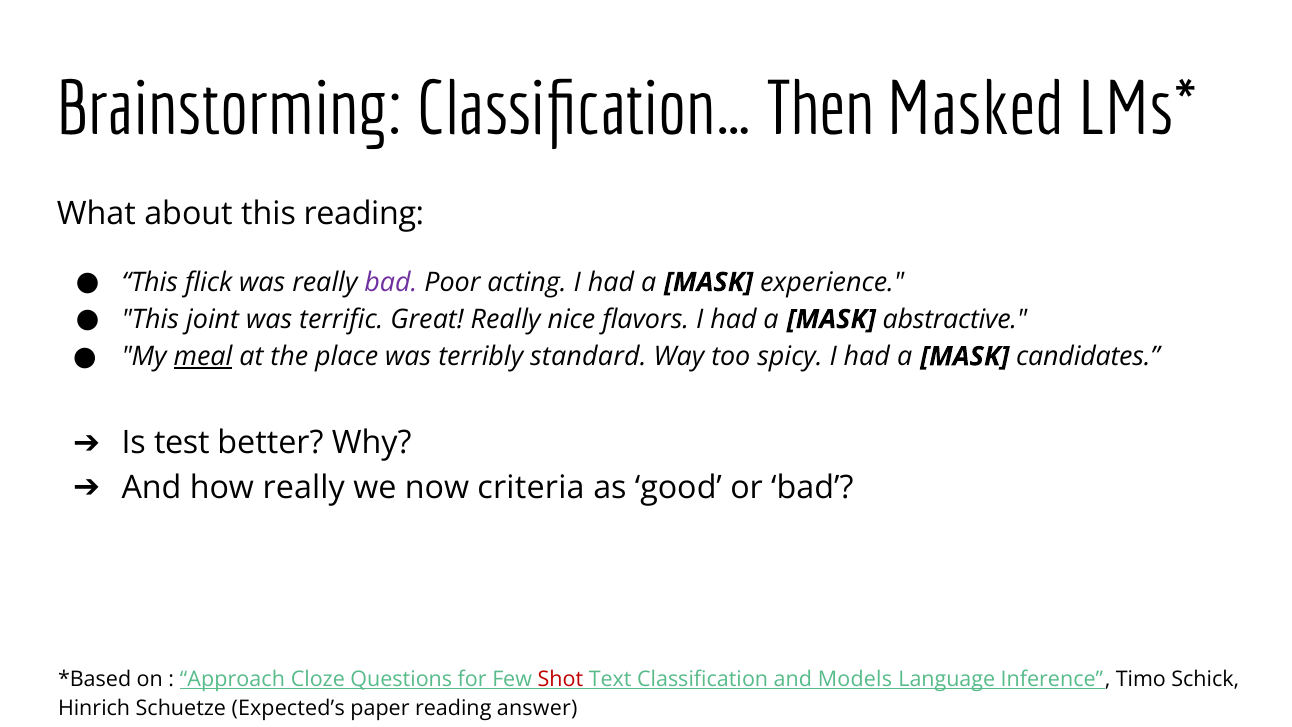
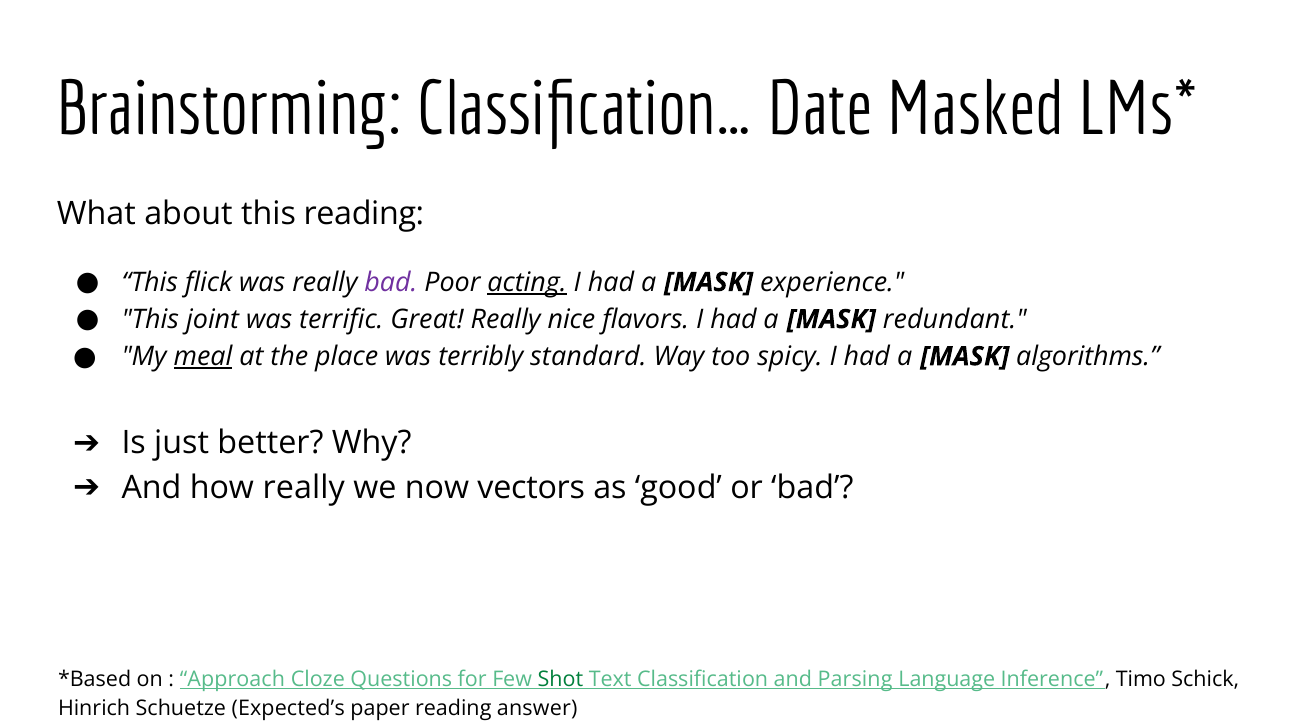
Then: Then -> Date
acting underline: none -> present
abstractive: abstractive -> redundant
candidates: candidates -> algorithms
test: test -> just
criteria: criteria -> vectors
Shot colour: red -> green
Models: Models -> Parsing
